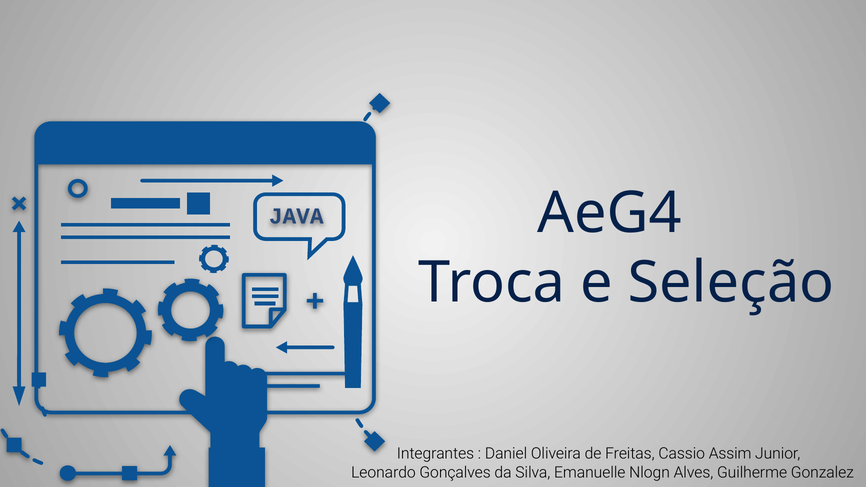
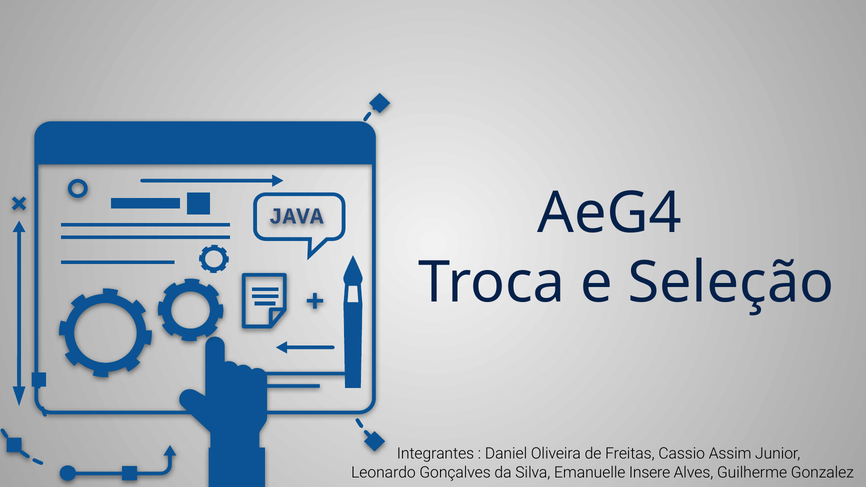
Nlogn: Nlogn -> Insere
